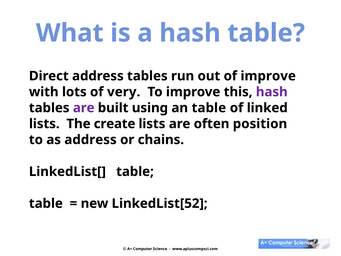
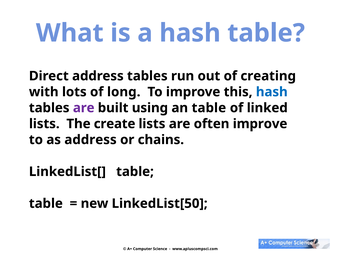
of improve: improve -> creating
very: very -> long
hash at (272, 92) colour: purple -> blue
often position: position -> improve
LinkedList[52: LinkedList[52 -> LinkedList[50
